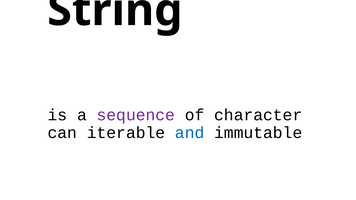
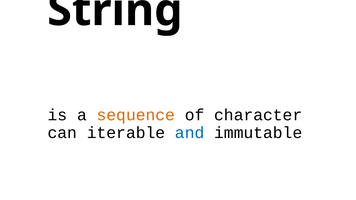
sequence colour: purple -> orange
